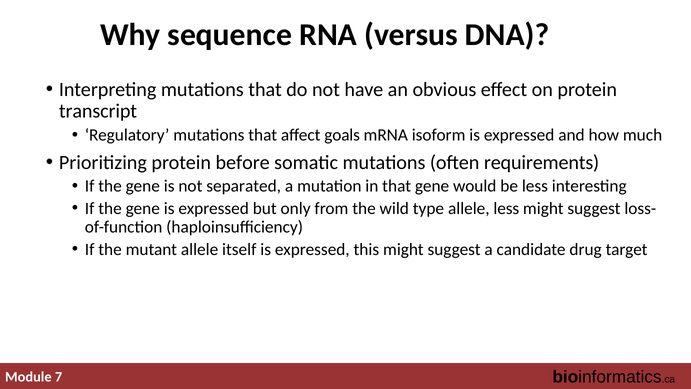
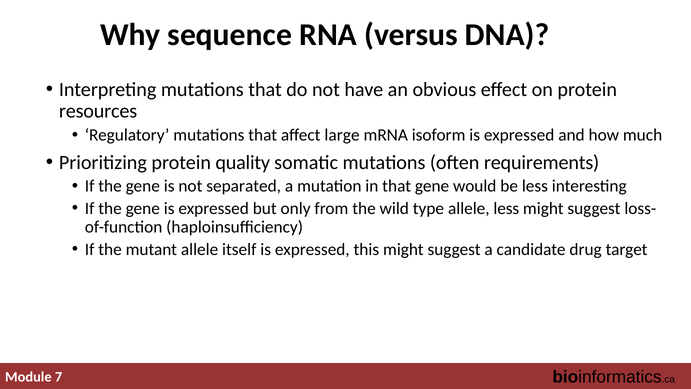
transcript: transcript -> resources
goals: goals -> large
before: before -> quality
